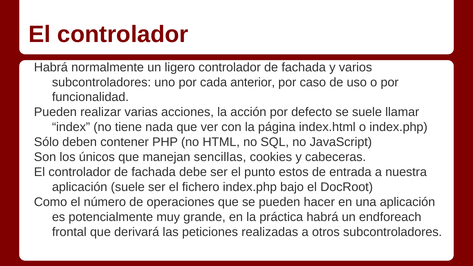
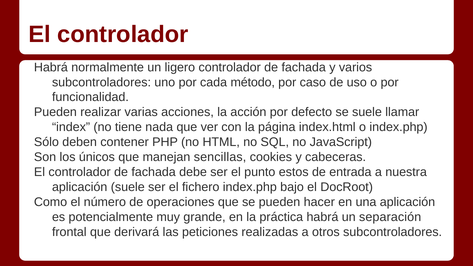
anterior: anterior -> método
endforeach: endforeach -> separación
